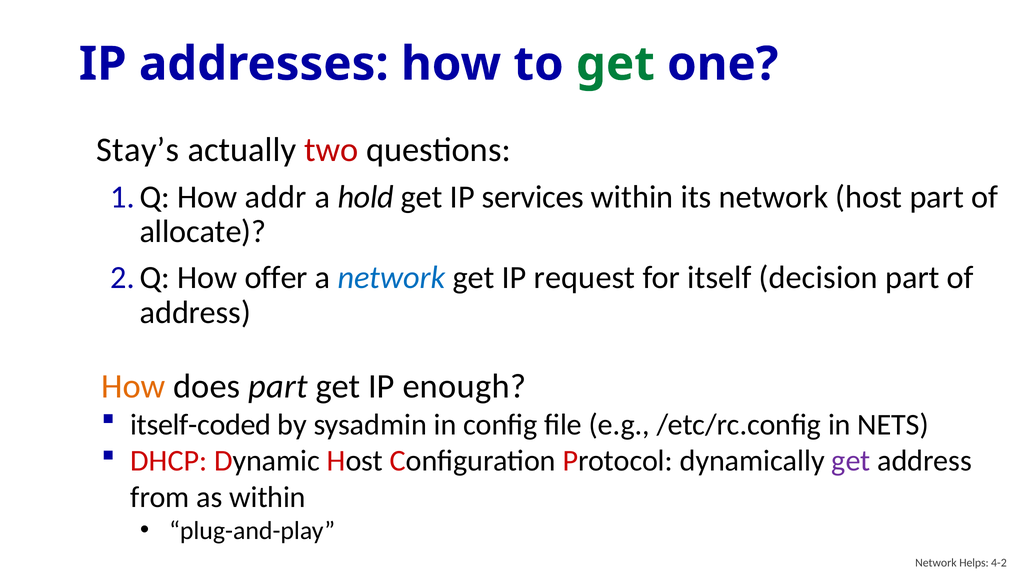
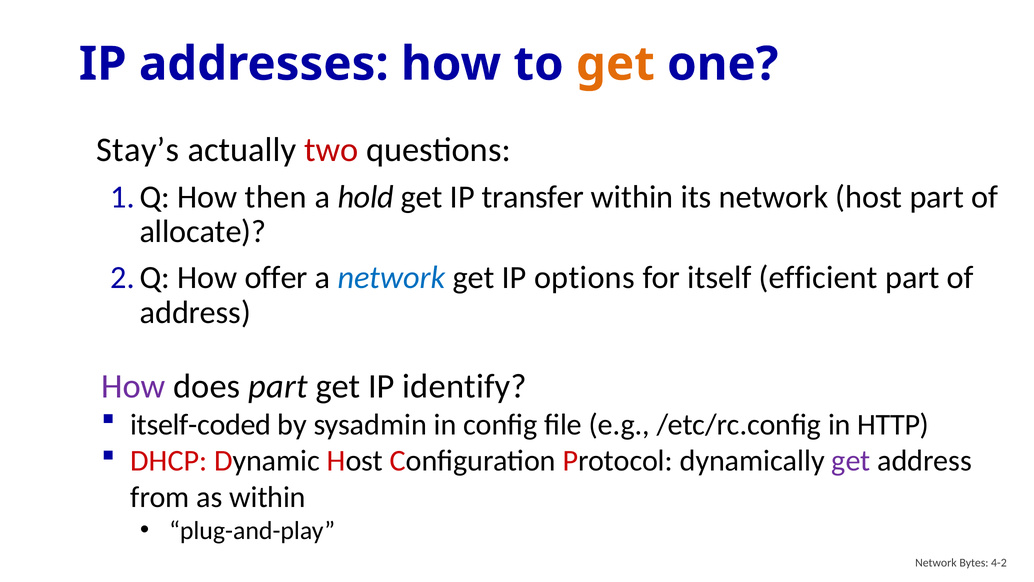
get at (615, 64) colour: green -> orange
addr: addr -> then
services: services -> transfer
request: request -> options
decision: decision -> efficient
How at (133, 386) colour: orange -> purple
enough: enough -> identify
NETS: NETS -> HTTP
Helps: Helps -> Bytes
